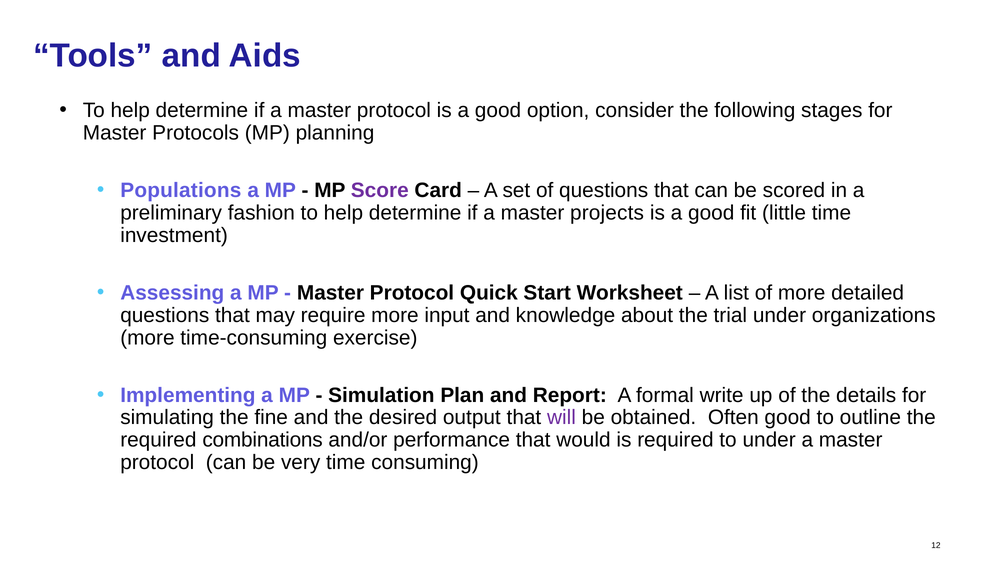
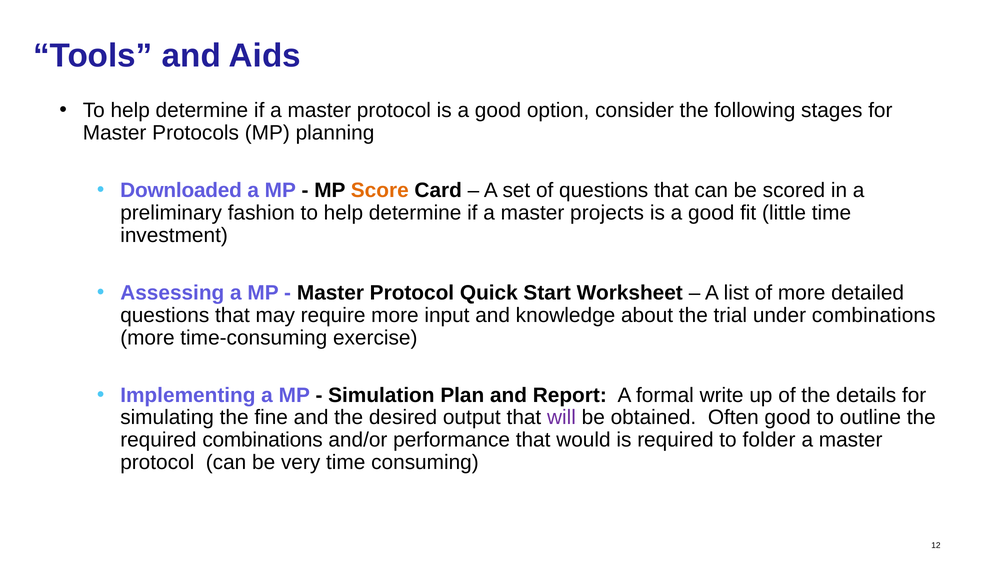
Populations: Populations -> Downloaded
Score colour: purple -> orange
under organizations: organizations -> combinations
to under: under -> folder
